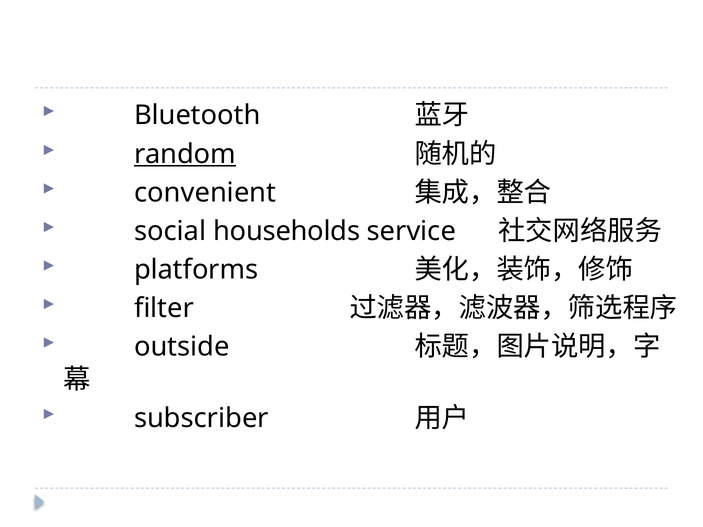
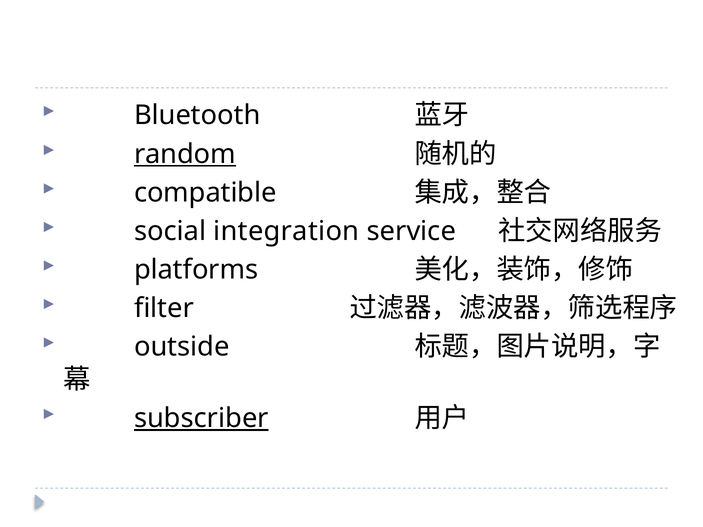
convenient: convenient -> compatible
households: households -> integration
subscriber underline: none -> present
